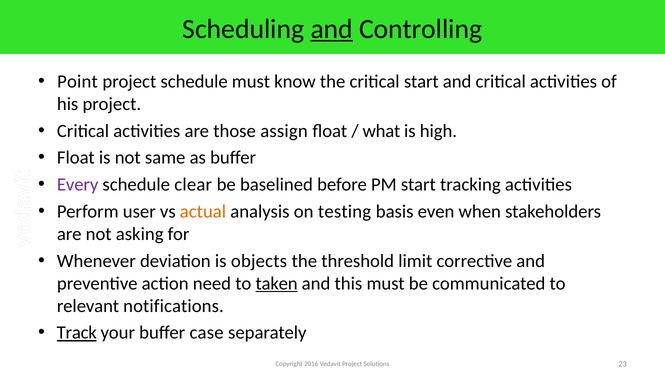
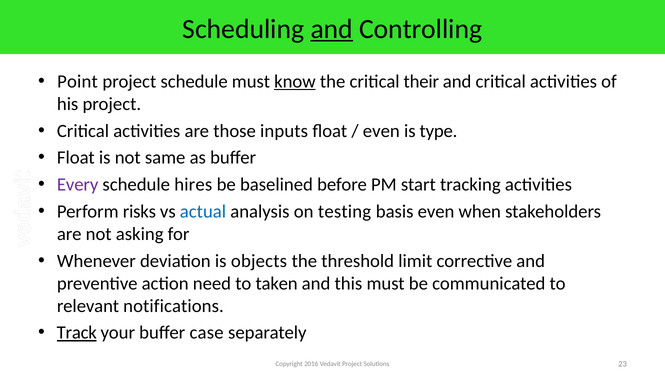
know underline: none -> present
critical start: start -> their
assign: assign -> inputs
what at (381, 131): what -> even
high: high -> type
clear: clear -> hires
user: user -> risks
actual colour: orange -> blue
taken underline: present -> none
